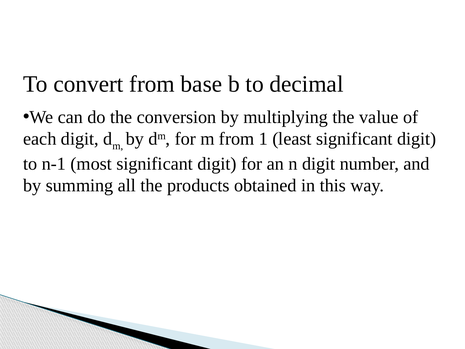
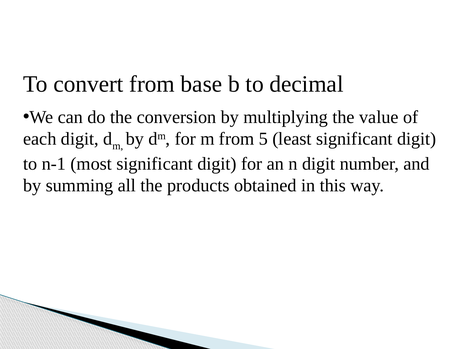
1: 1 -> 5
